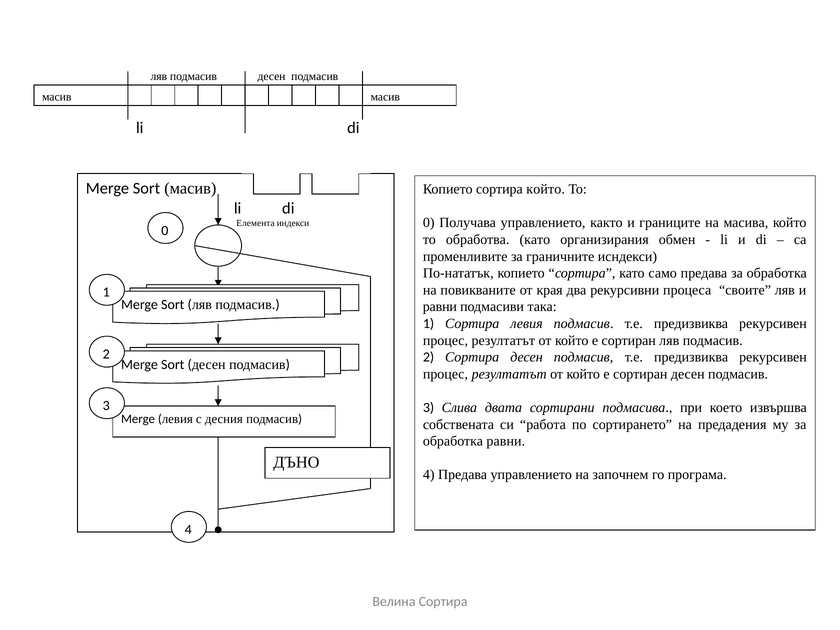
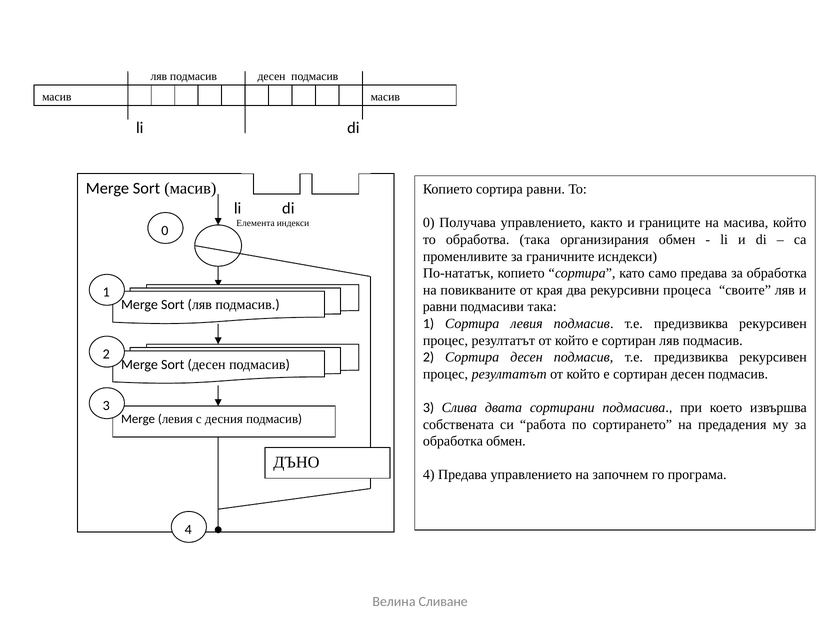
сортира който: който -> равни
обработва като: като -> така
обработка равни: равни -> обмен
Велина Сортира: Сортира -> Сливане
